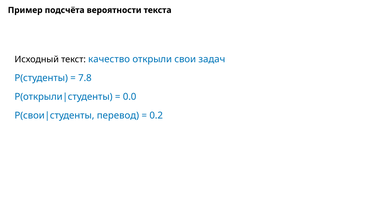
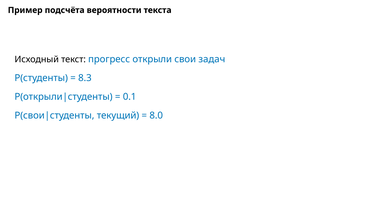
качество: качество -> прогресс
7.8: 7.8 -> 8.3
0.0: 0.0 -> 0.1
перевод: перевод -> текущий
0.2: 0.2 -> 8.0
